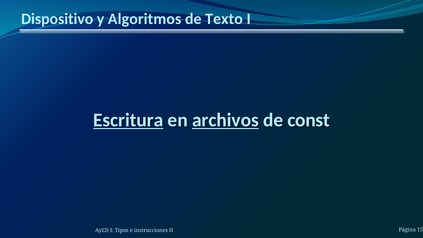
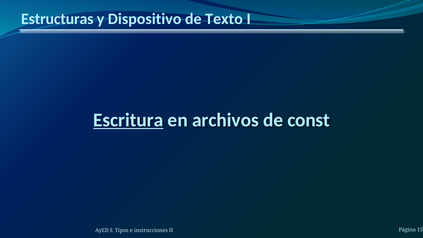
Dispositivo: Dispositivo -> Estructuras
Algoritmos: Algoritmos -> Dispositivo
archivos underline: present -> none
